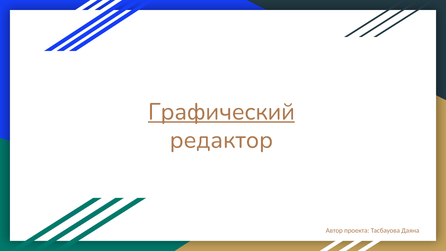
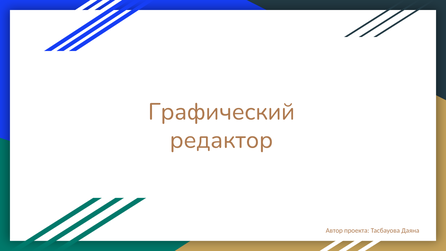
Графический underline: present -> none
